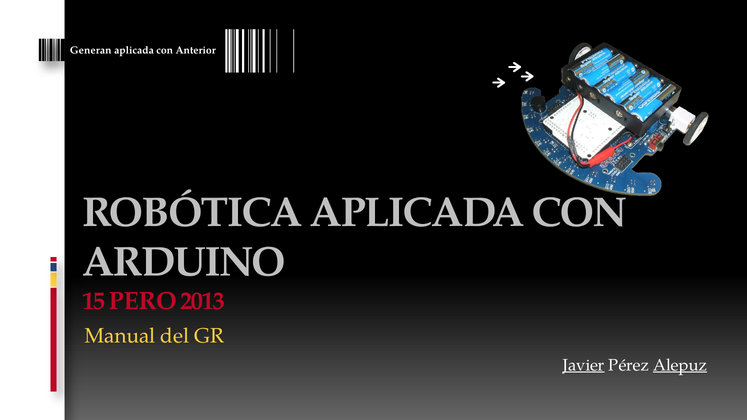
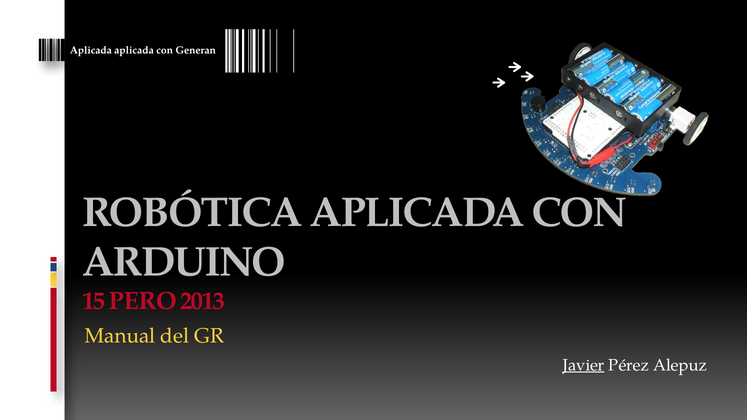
Generan at (91, 50): Generan -> Aplicada
Anterior: Anterior -> Generan
Alepuz underline: present -> none
